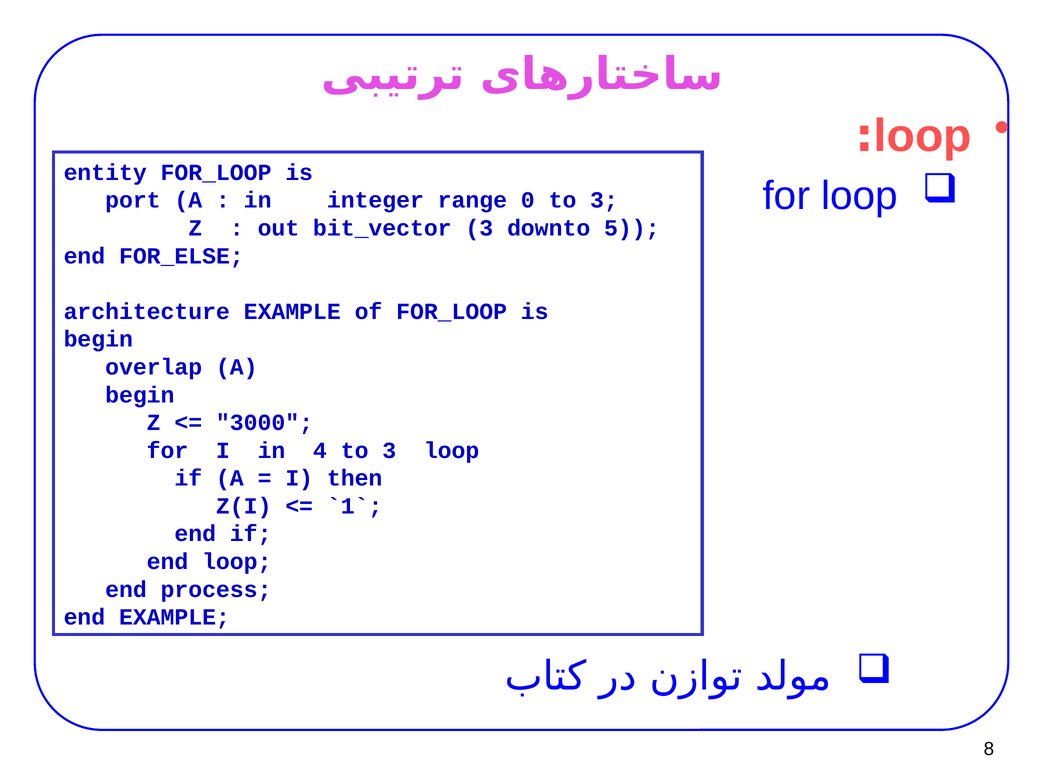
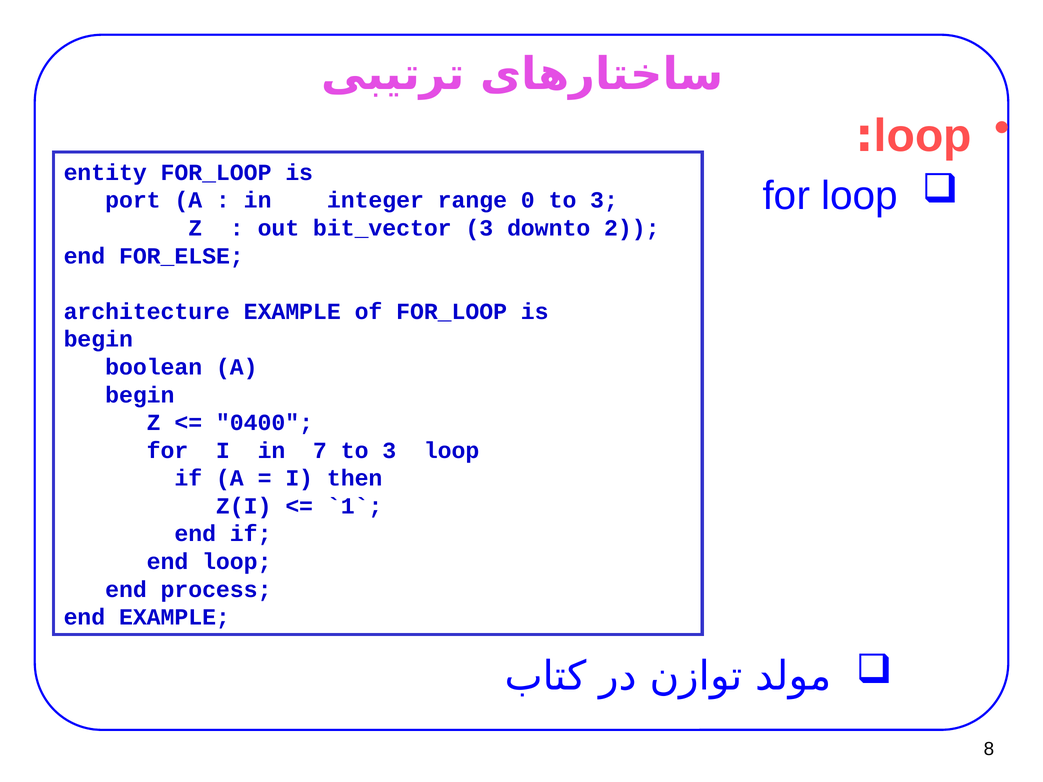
5: 5 -> 2
overlap: overlap -> boolean
3000: 3000 -> 0400
4: 4 -> 7
